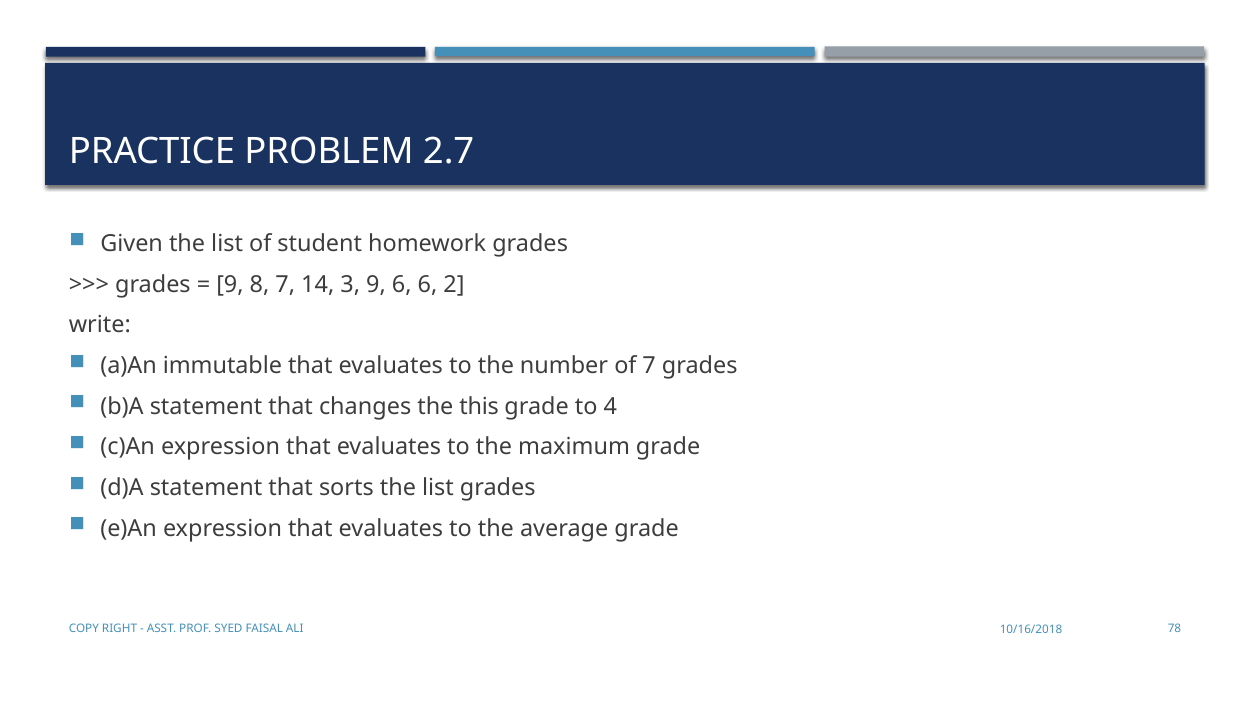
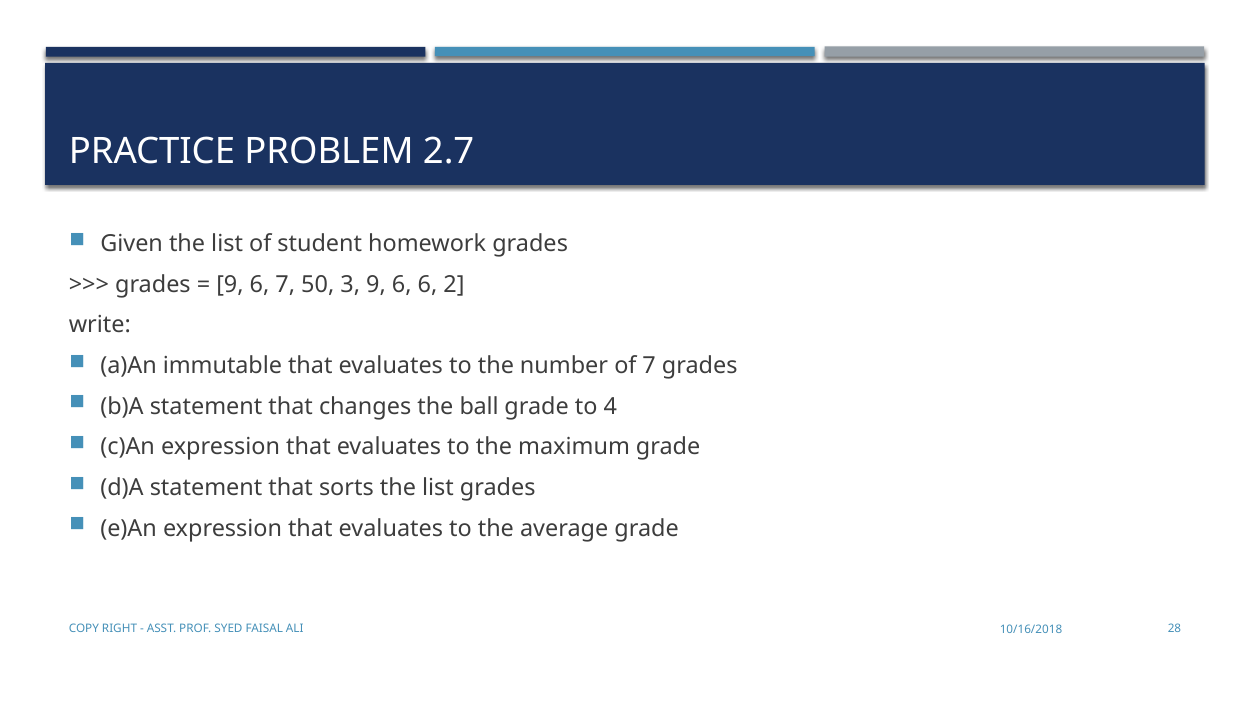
8 at (260, 285): 8 -> 6
14: 14 -> 50
this: this -> ball
78: 78 -> 28
